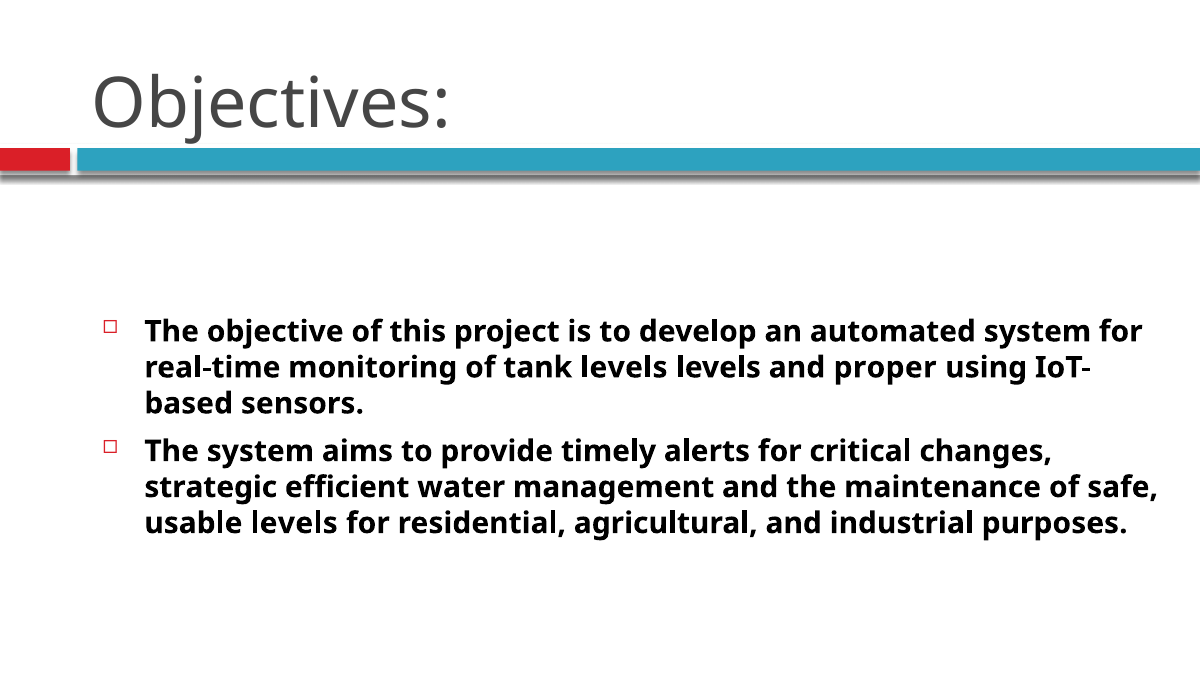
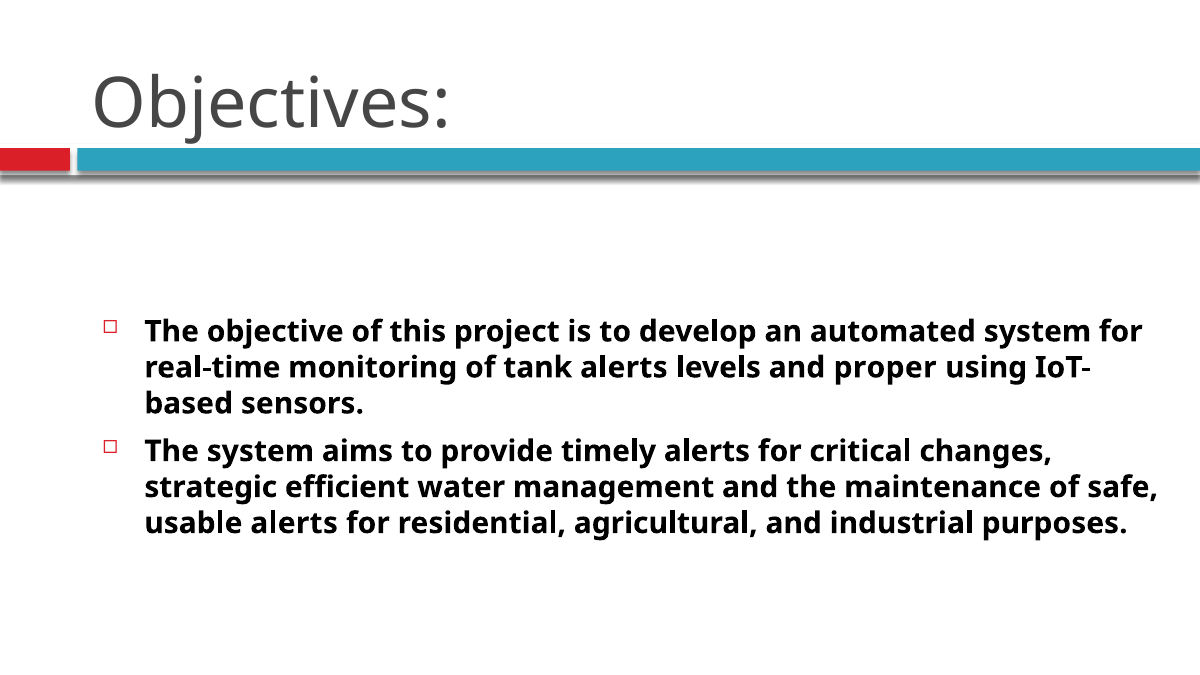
tank levels: levels -> alerts
usable levels: levels -> alerts
